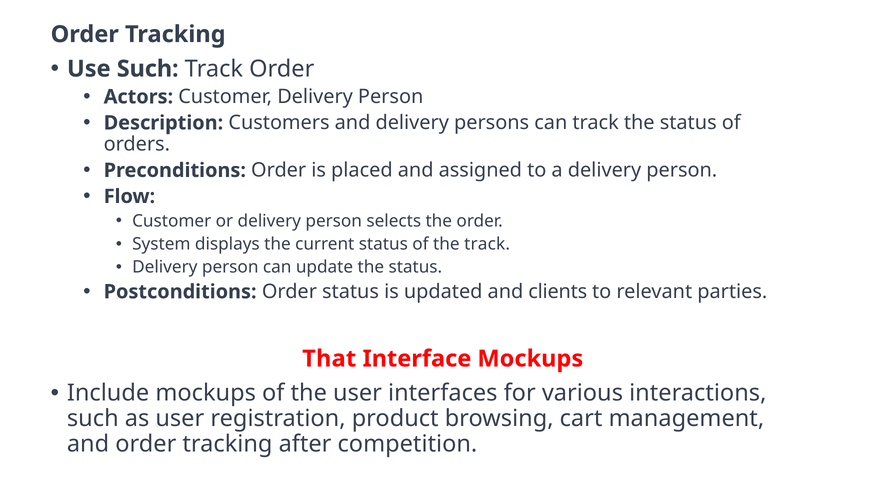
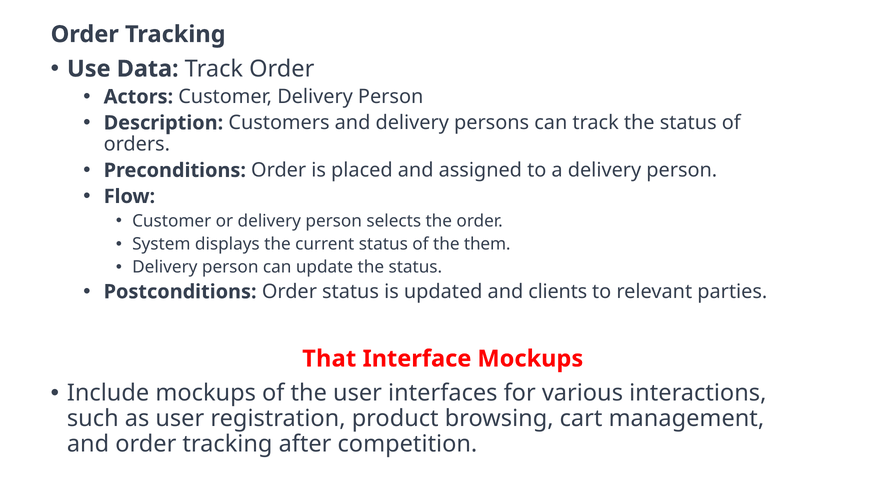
Use Such: Such -> Data
the track: track -> them
